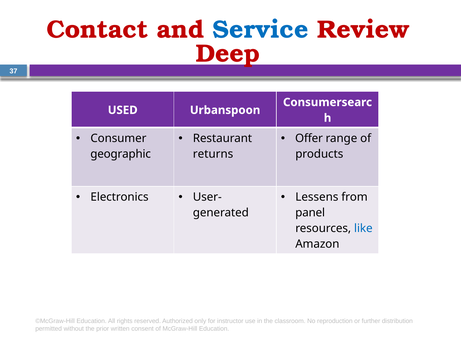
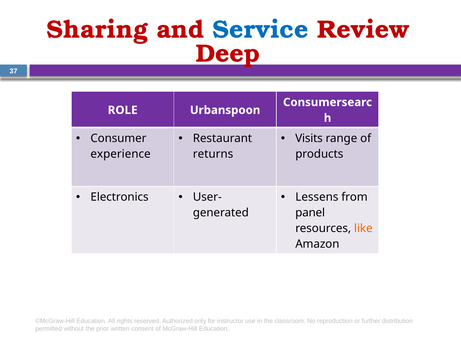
Contact: Contact -> Sharing
USED: USED -> ROLE
Offer: Offer -> Visits
geographic: geographic -> experience
like colour: blue -> orange
